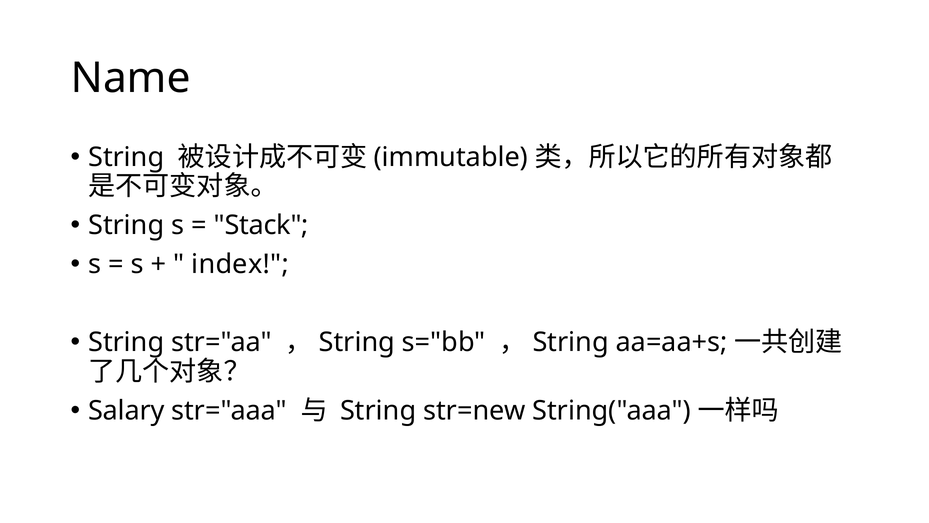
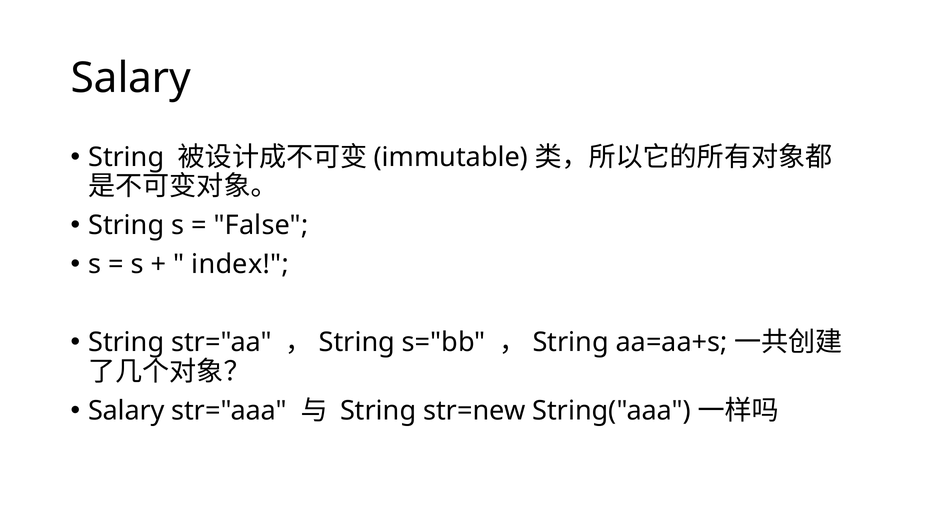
Name at (131, 78): Name -> Salary
Stack: Stack -> False
